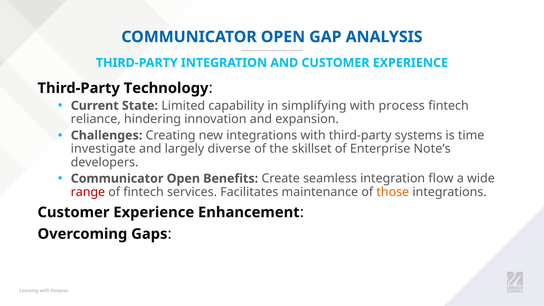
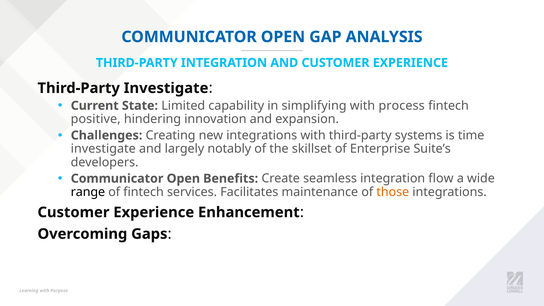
Third-Party Technology: Technology -> Investigate
reliance: reliance -> positive
diverse: diverse -> notably
Note’s: Note’s -> Suite’s
range colour: red -> black
